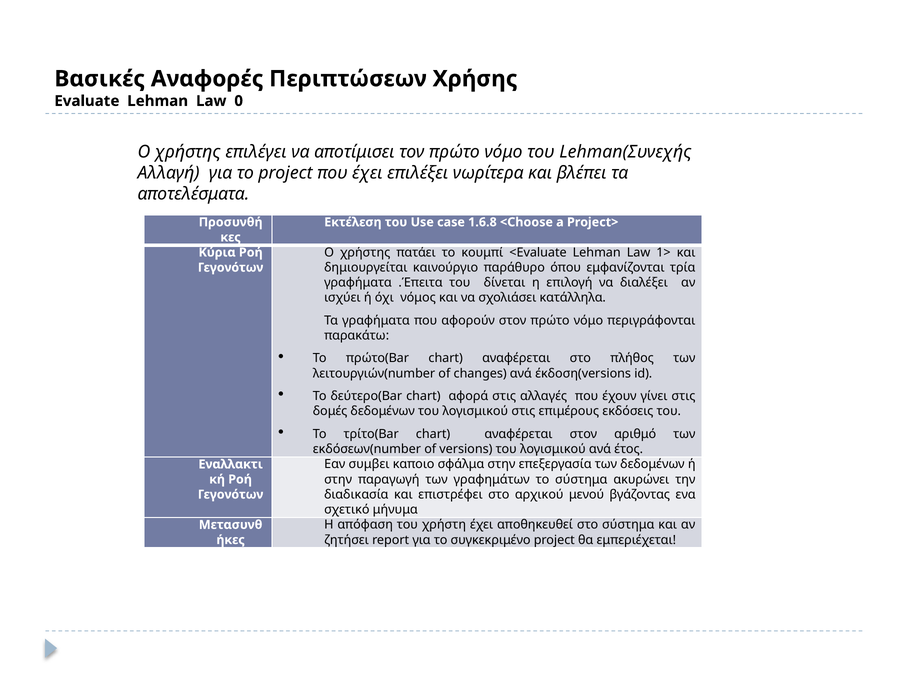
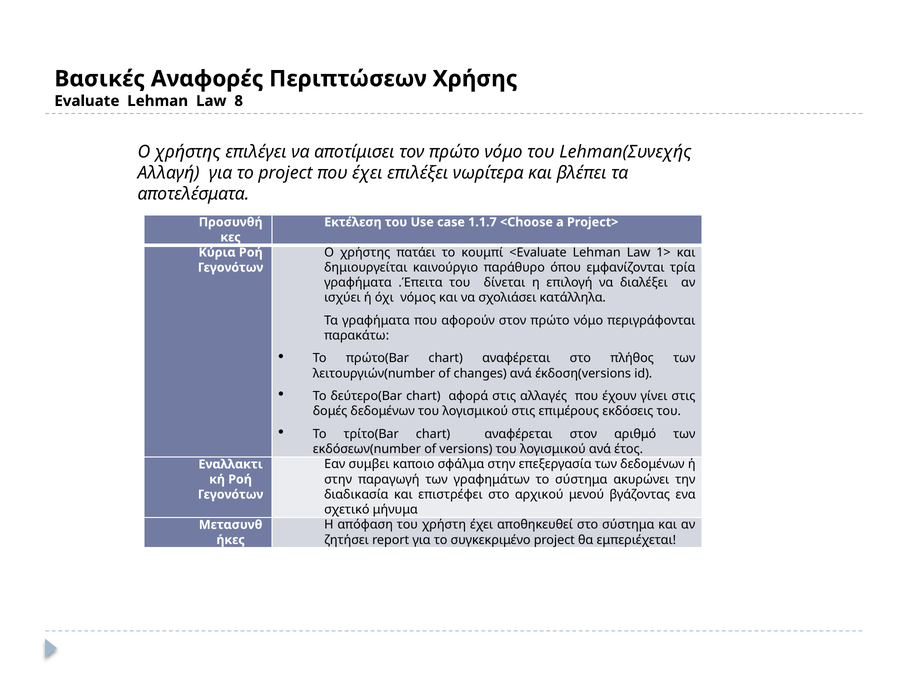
0: 0 -> 8
1.6.8: 1.6.8 -> 1.1.7
